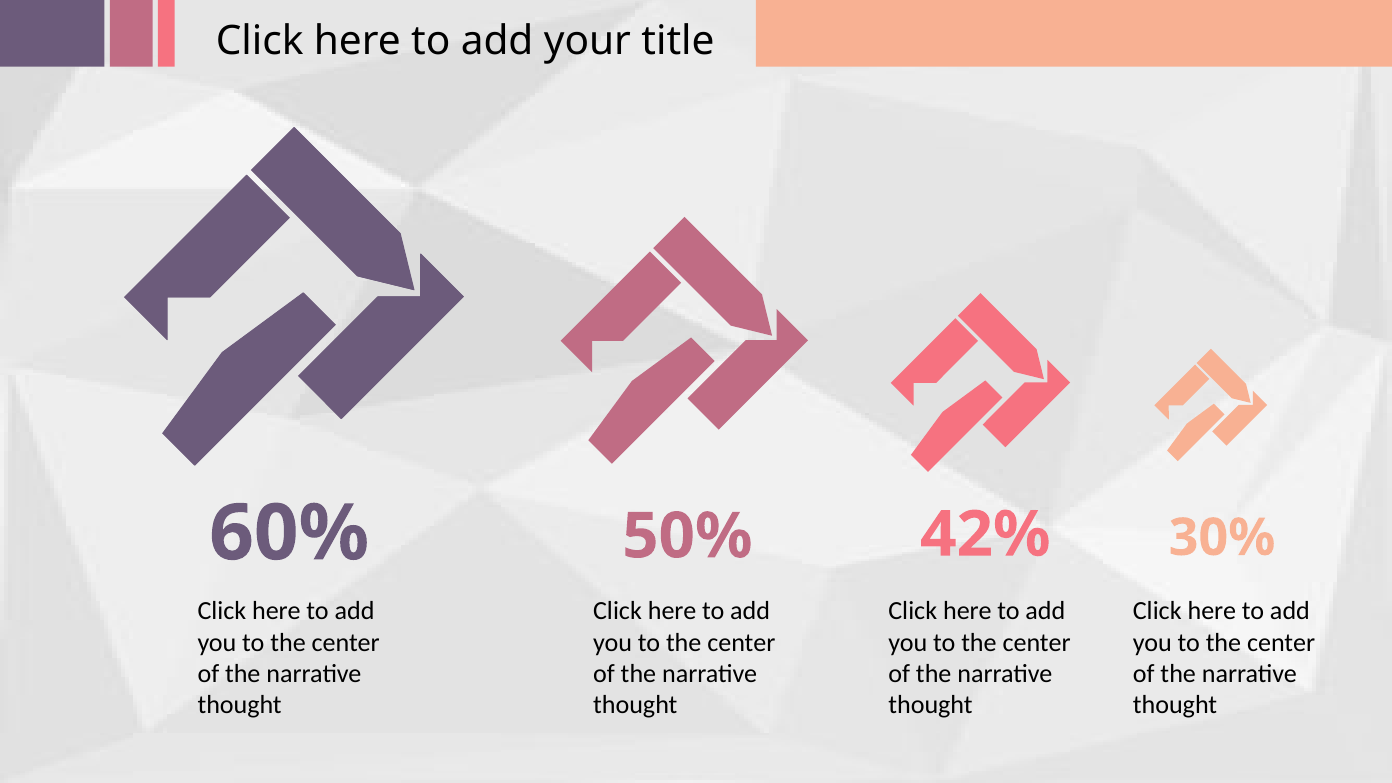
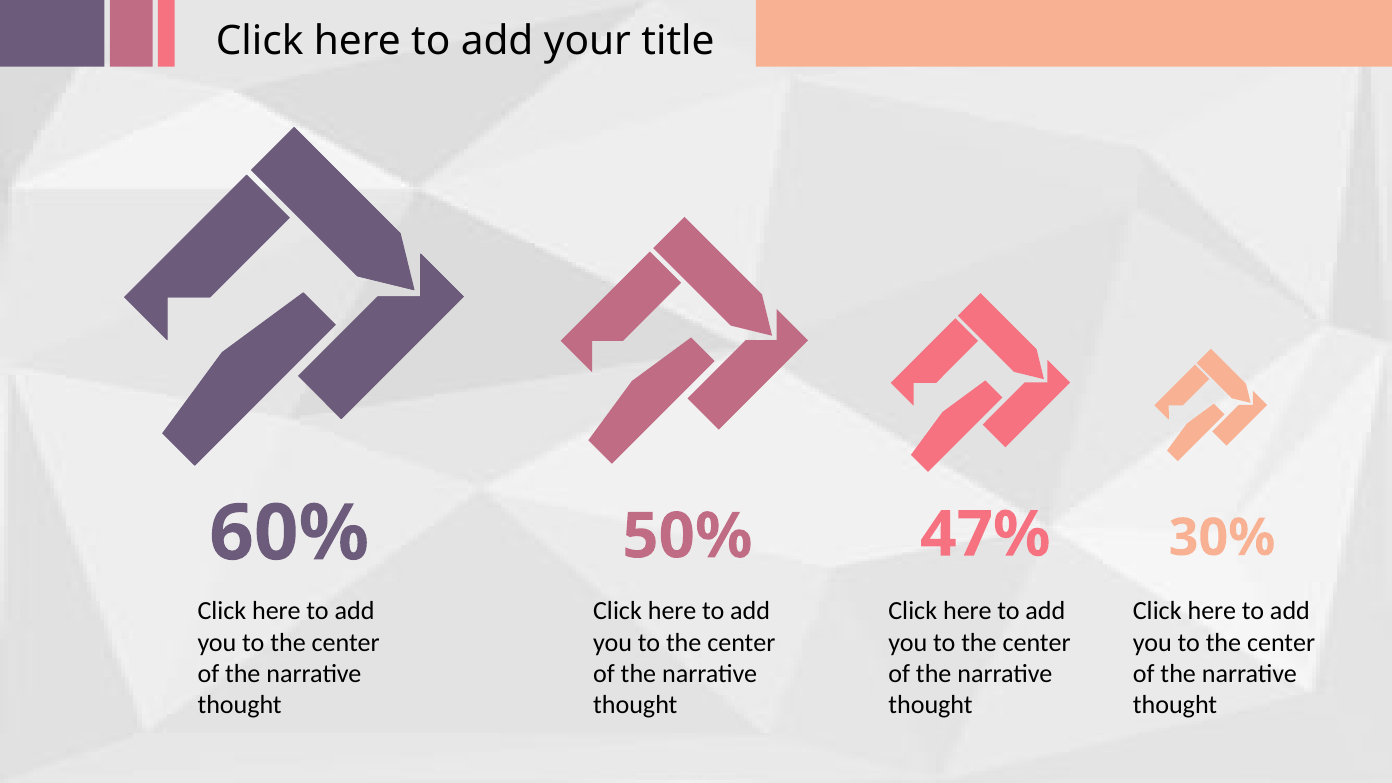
42%: 42% -> 47%
